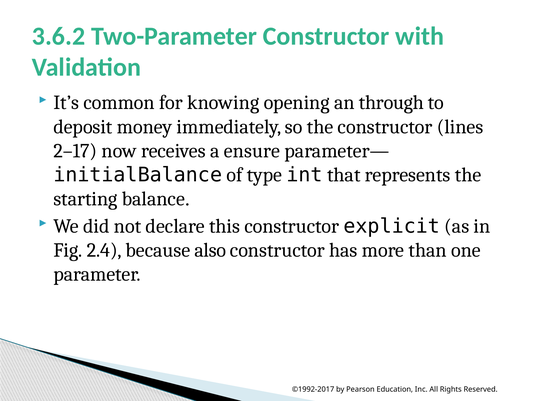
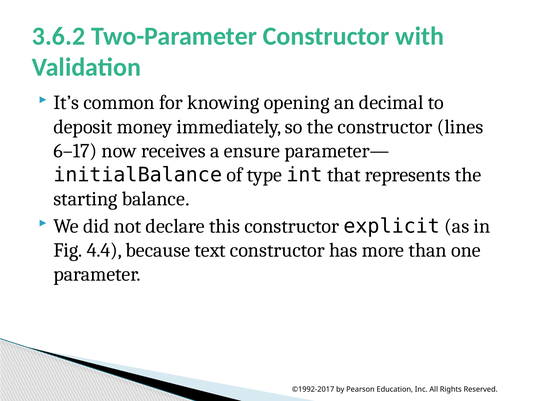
through: through -> decimal
2–17: 2–17 -> 6–17
2.4: 2.4 -> 4.4
also: also -> text
